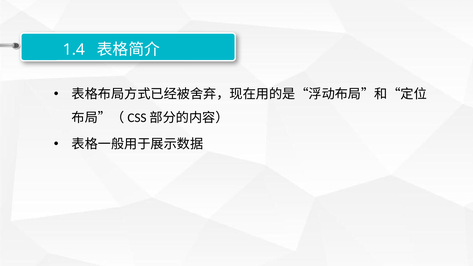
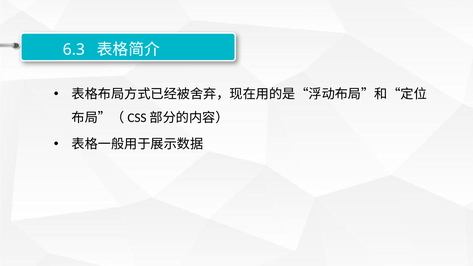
1.4: 1.4 -> 6.3
